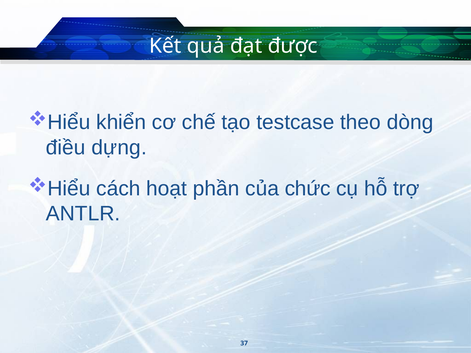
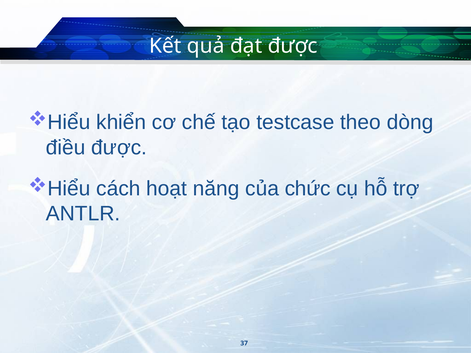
điều dựng: dựng -> được
phần: phần -> năng
